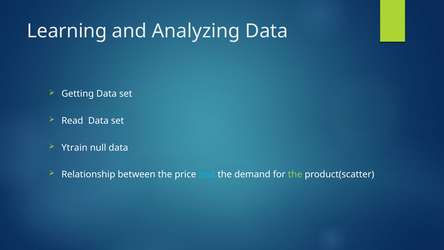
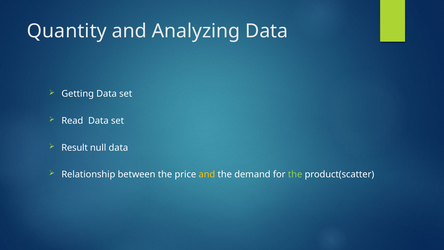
Learning: Learning -> Quantity
Ytrain: Ytrain -> Result
and at (207, 174) colour: light blue -> yellow
